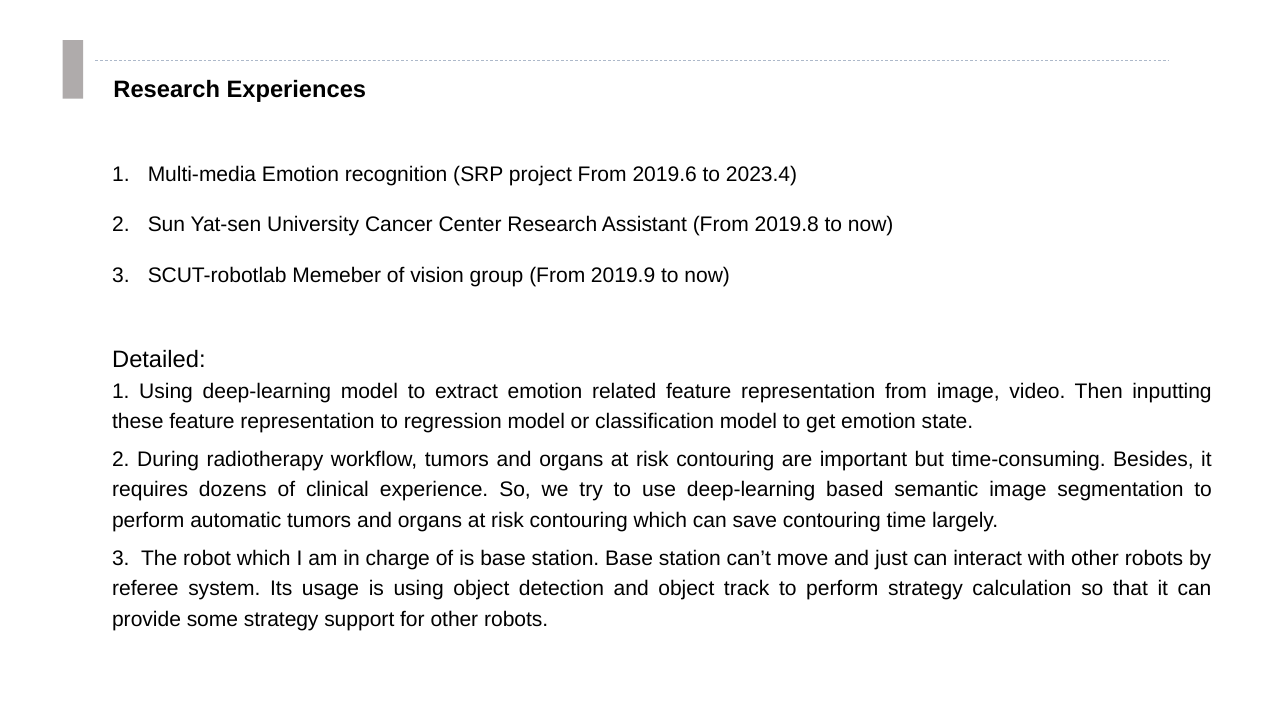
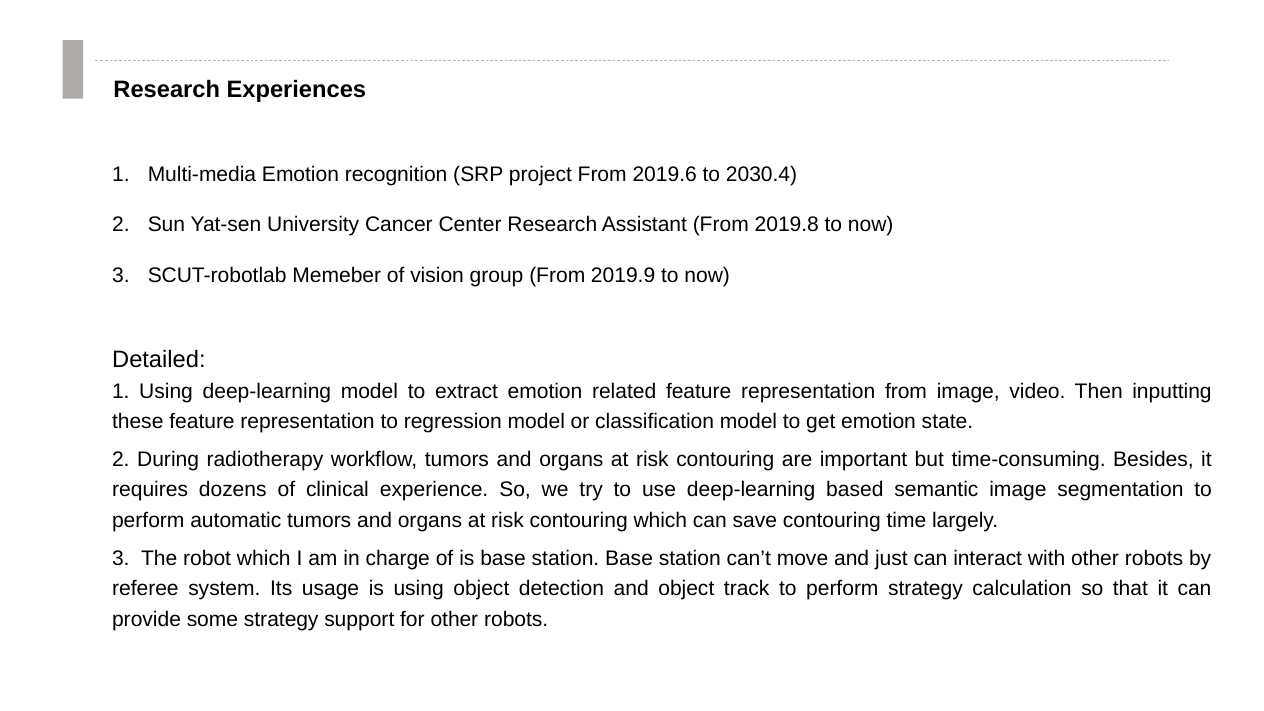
2023.4: 2023.4 -> 2030.4
